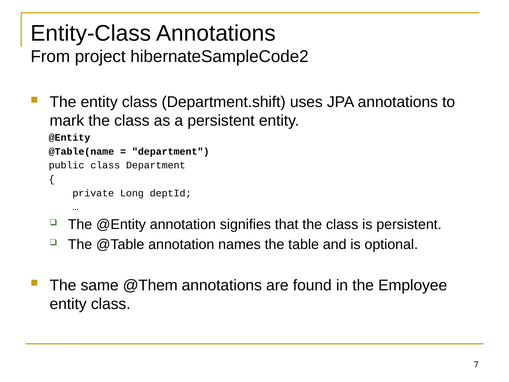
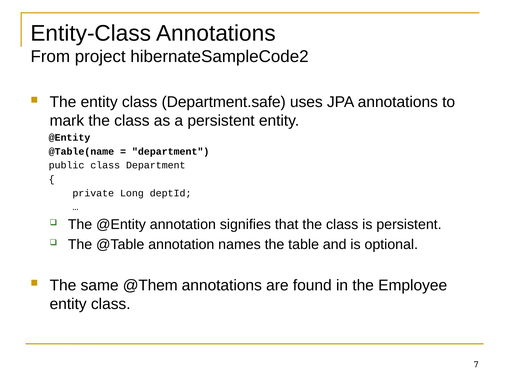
Department.shift: Department.shift -> Department.safe
